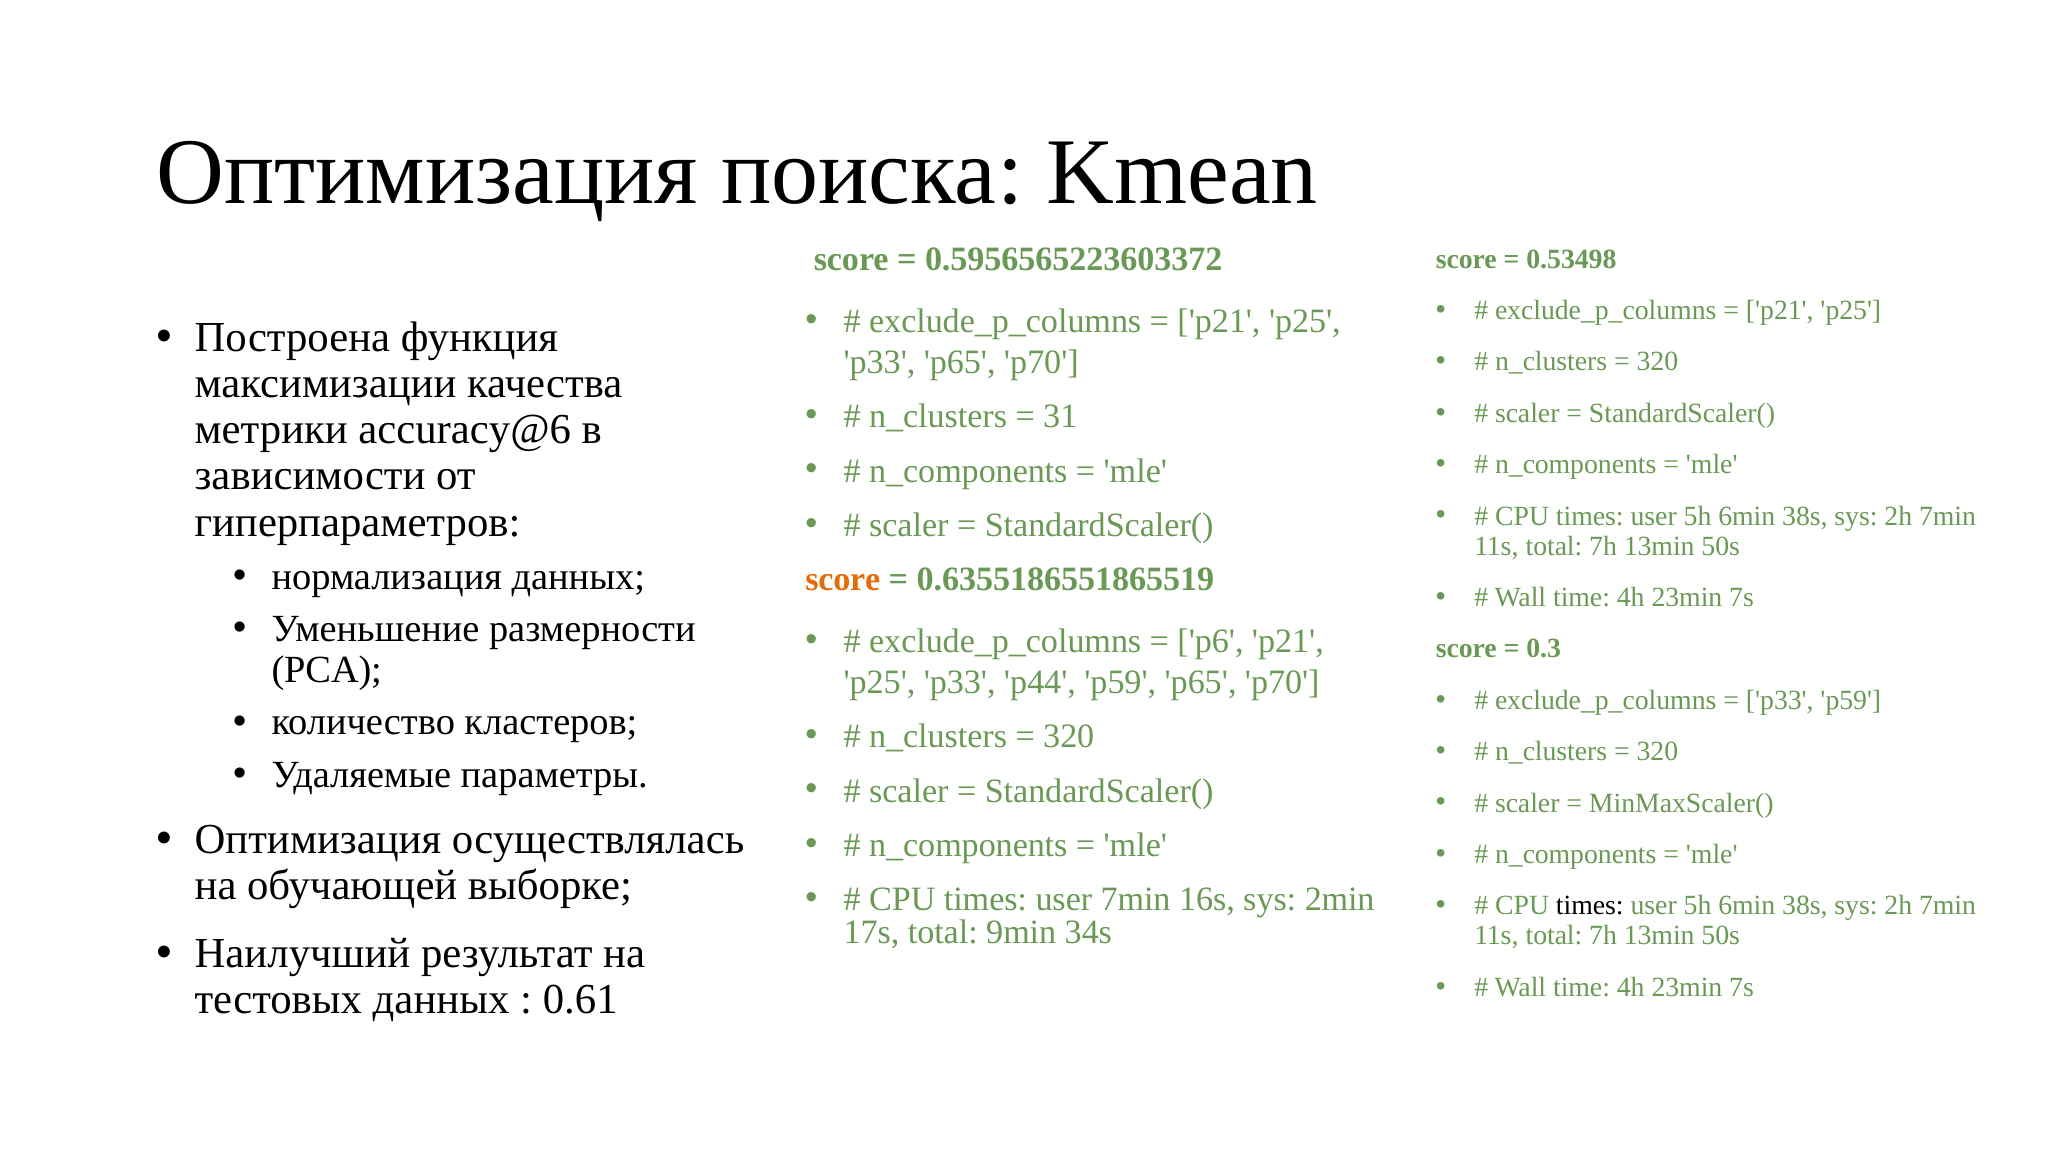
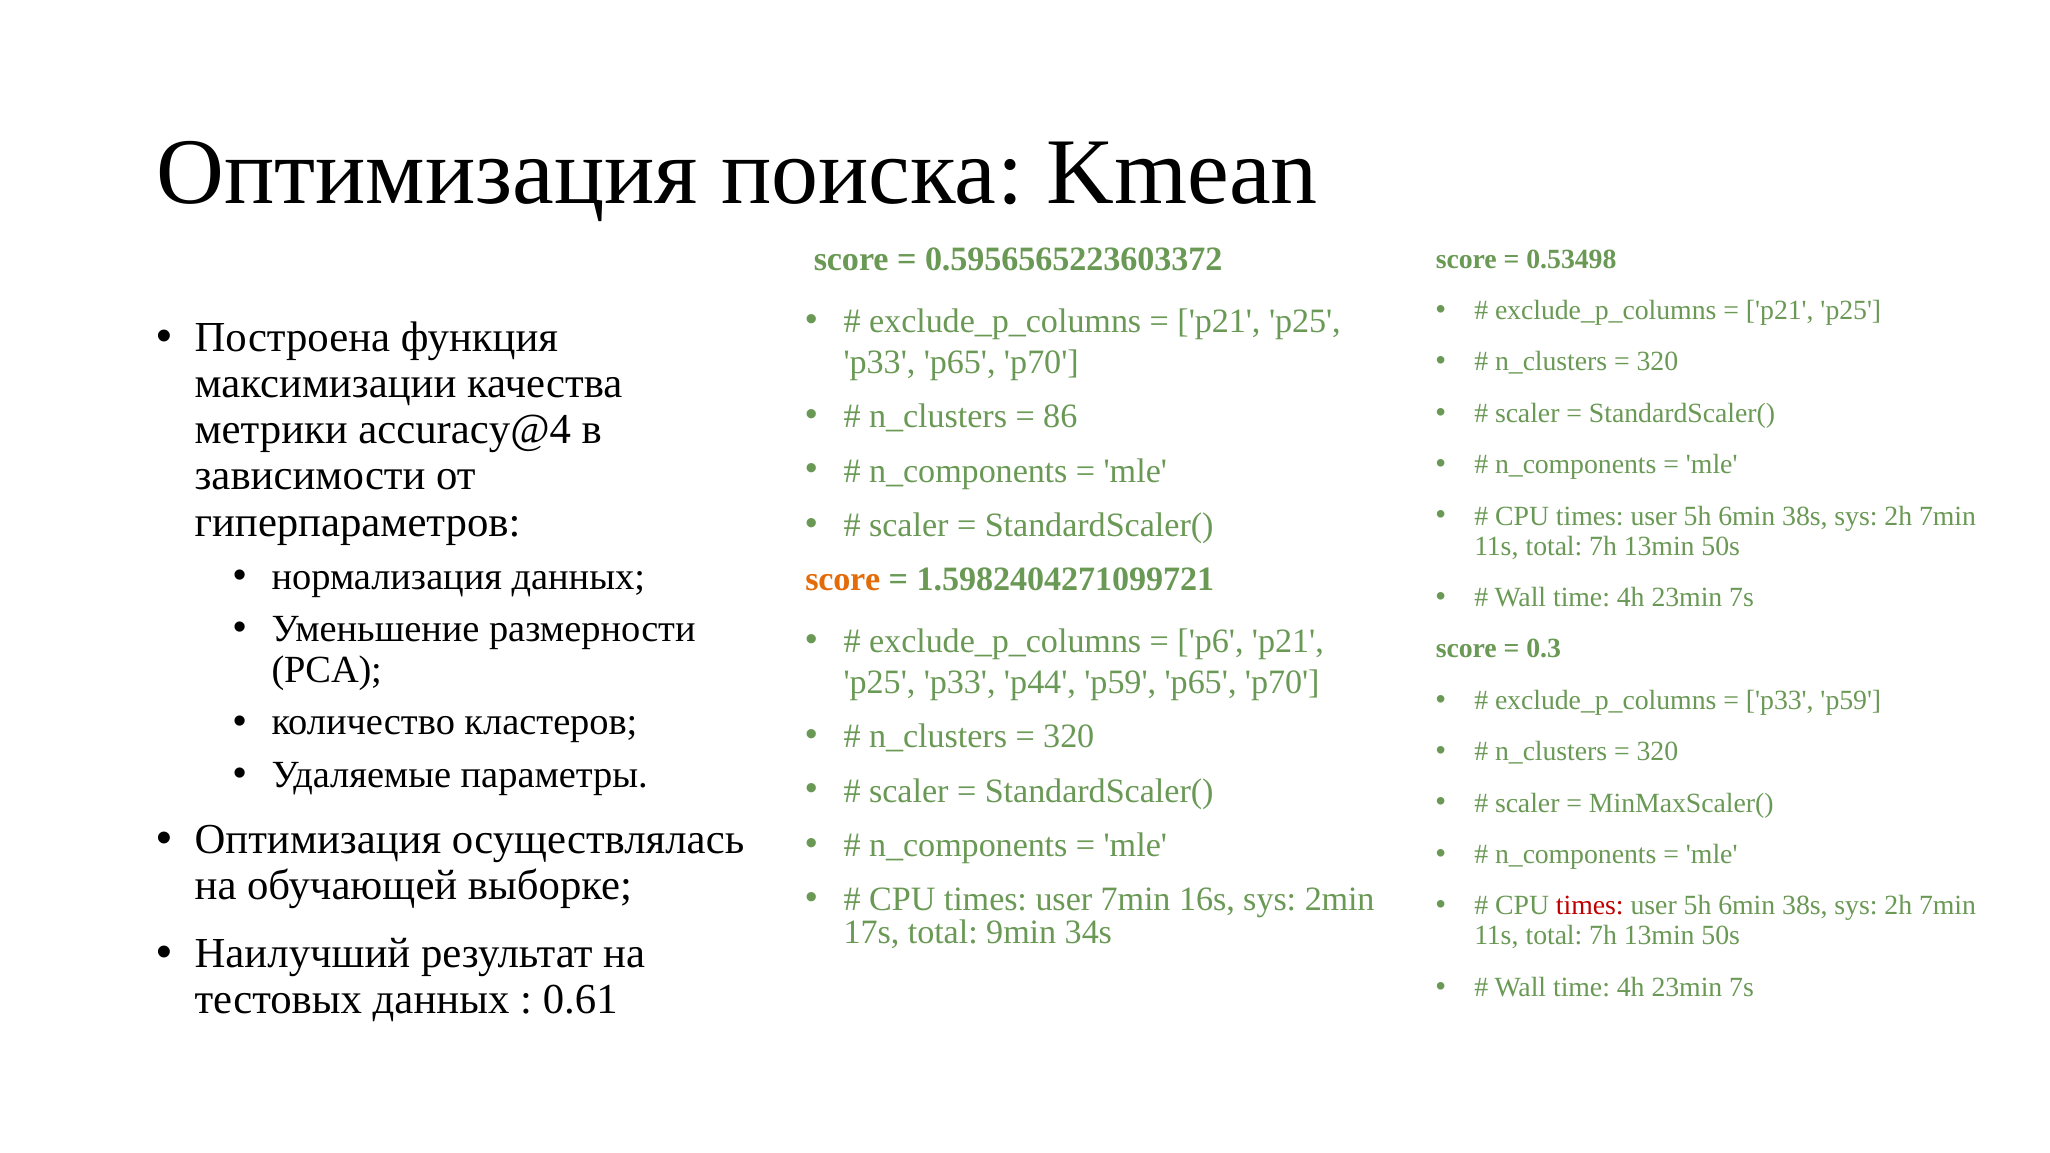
31: 31 -> 86
accuracy@6: accuracy@6 -> accuracy@4
0.6355186551865519: 0.6355186551865519 -> 1.5982404271099721
times at (1590, 906) colour: black -> red
